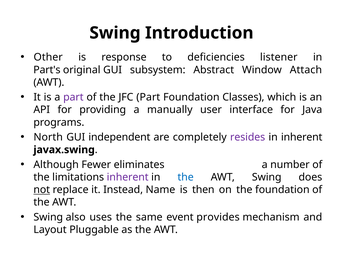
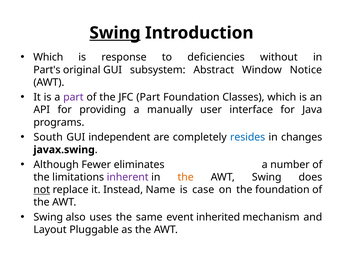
Swing at (115, 33) underline: none -> present
Other at (48, 57): Other -> Which
listener: listener -> without
Attach: Attach -> Notice
North: North -> South
resides colour: purple -> blue
in inherent: inherent -> changes
the at (186, 177) colour: blue -> orange
then: then -> case
provides: provides -> inherited
